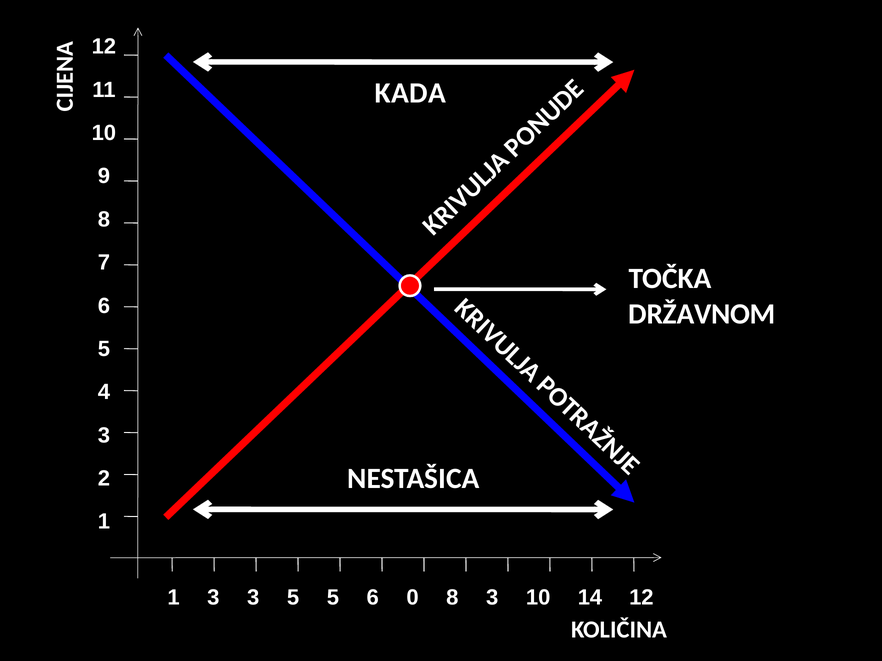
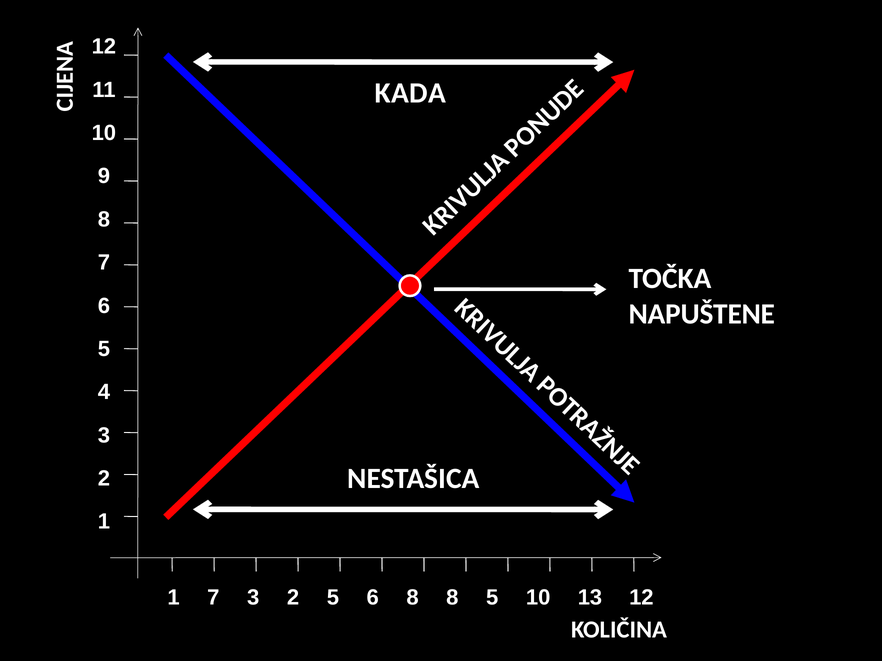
DRŽAVNOM: DRŽAVNOM -> NAPUŠTENE
1 3: 3 -> 7
3 5: 5 -> 2
6 0: 0 -> 8
8 3: 3 -> 5
14: 14 -> 13
